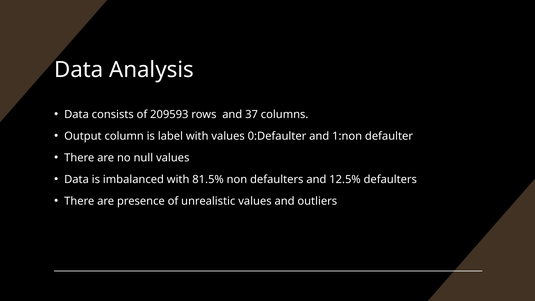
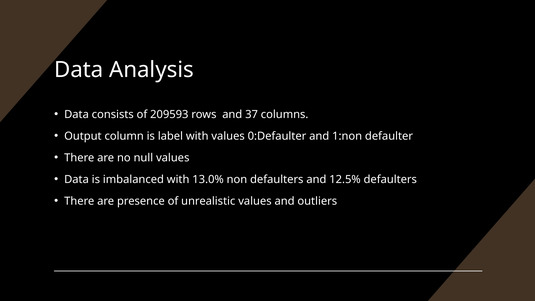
81.5%: 81.5% -> 13.0%
